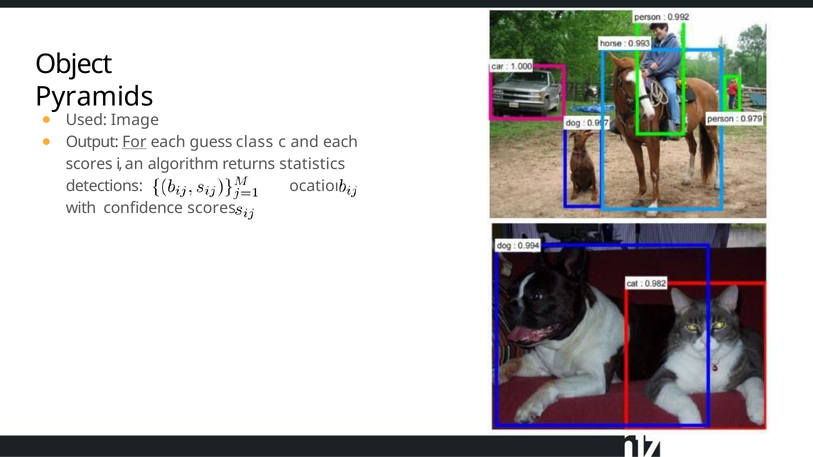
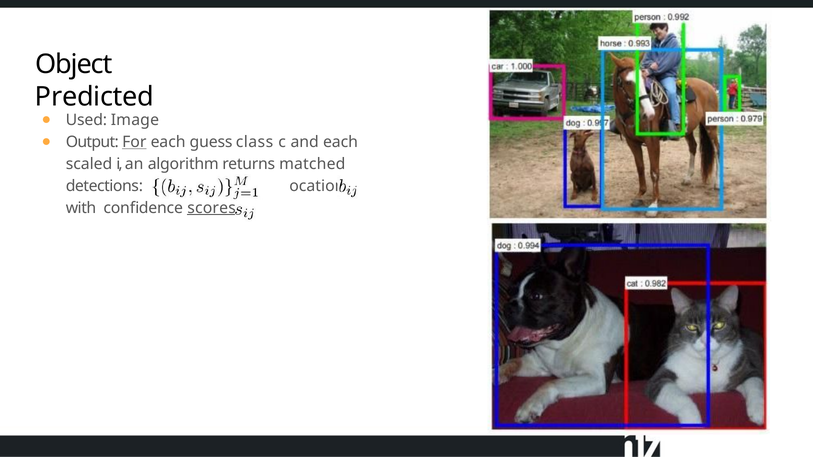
Pyramids: Pyramids -> Predicted
scores at (89, 164): scores -> scaled
statistics: statistics -> matched
scores at (212, 208) underline: none -> present
